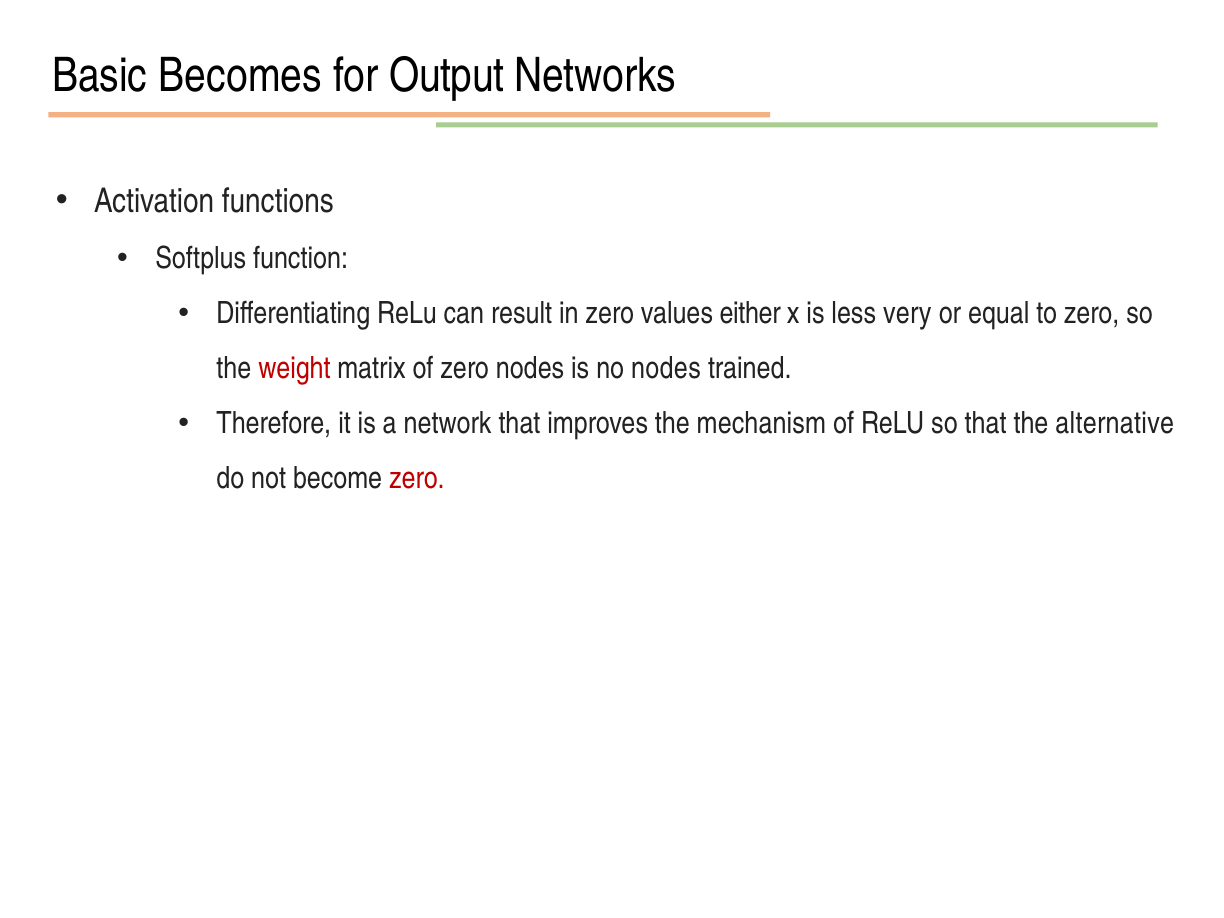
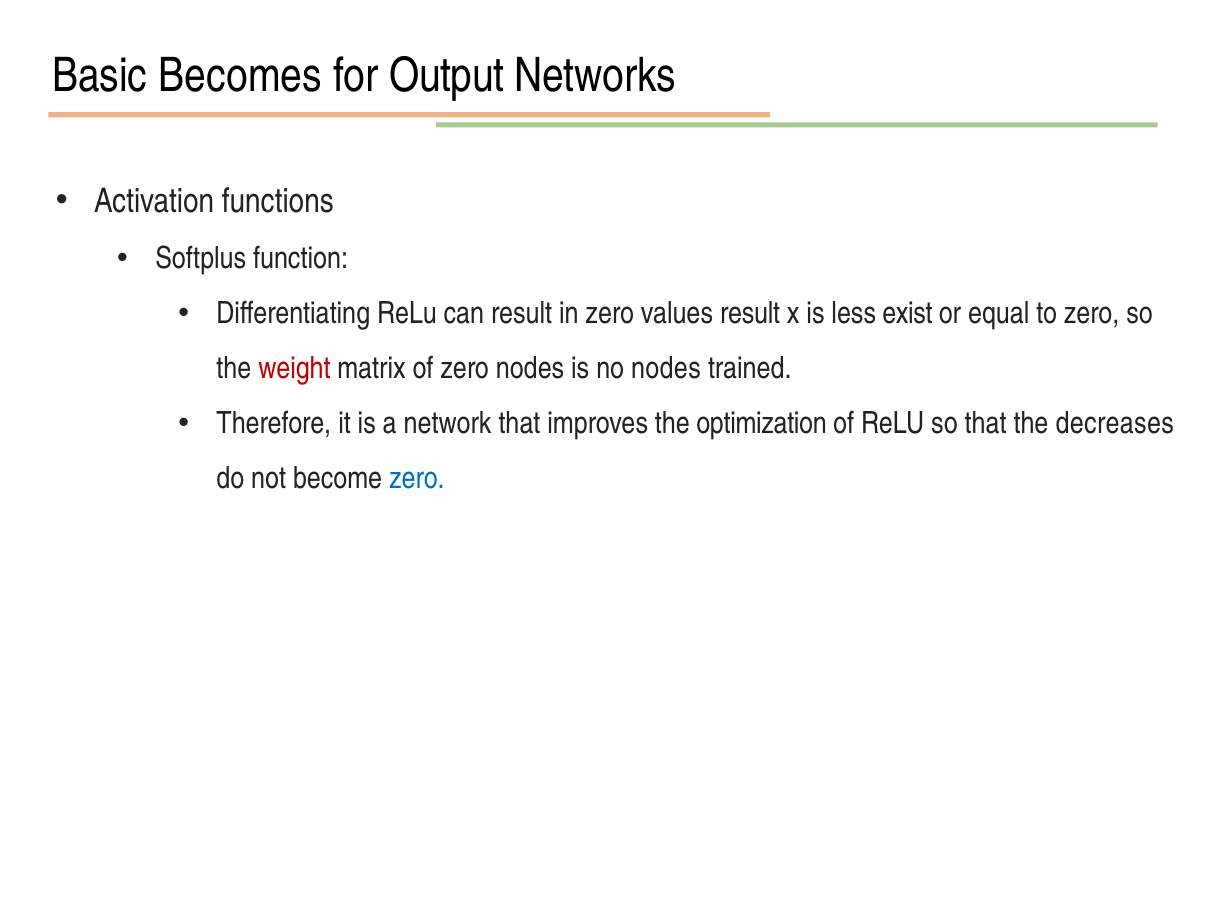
values either: either -> result
very: very -> exist
mechanism: mechanism -> optimization
alternative: alternative -> decreases
zero at (417, 479) colour: red -> blue
